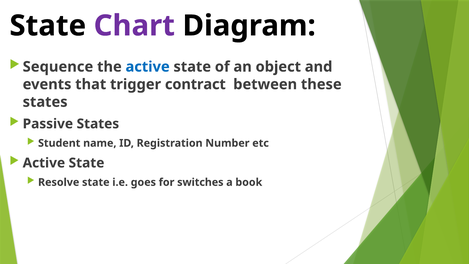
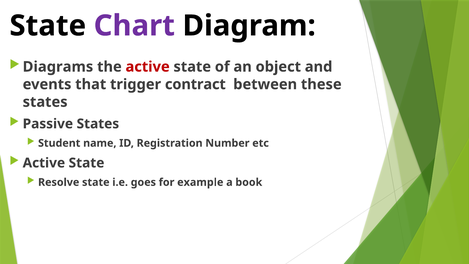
Sequence: Sequence -> Diagrams
active at (148, 67) colour: blue -> red
switches: switches -> example
